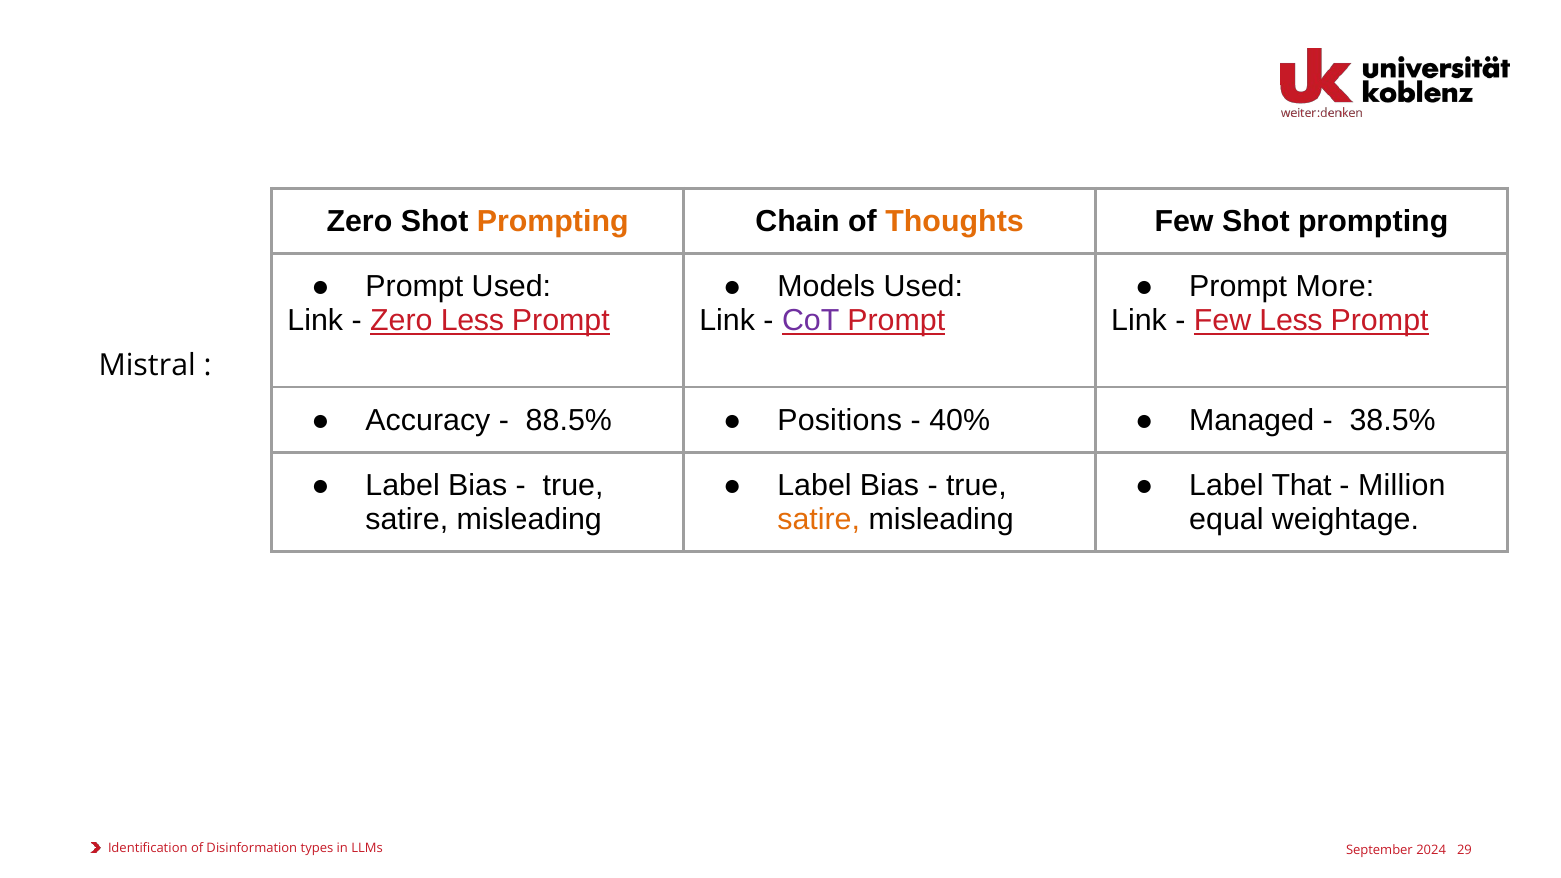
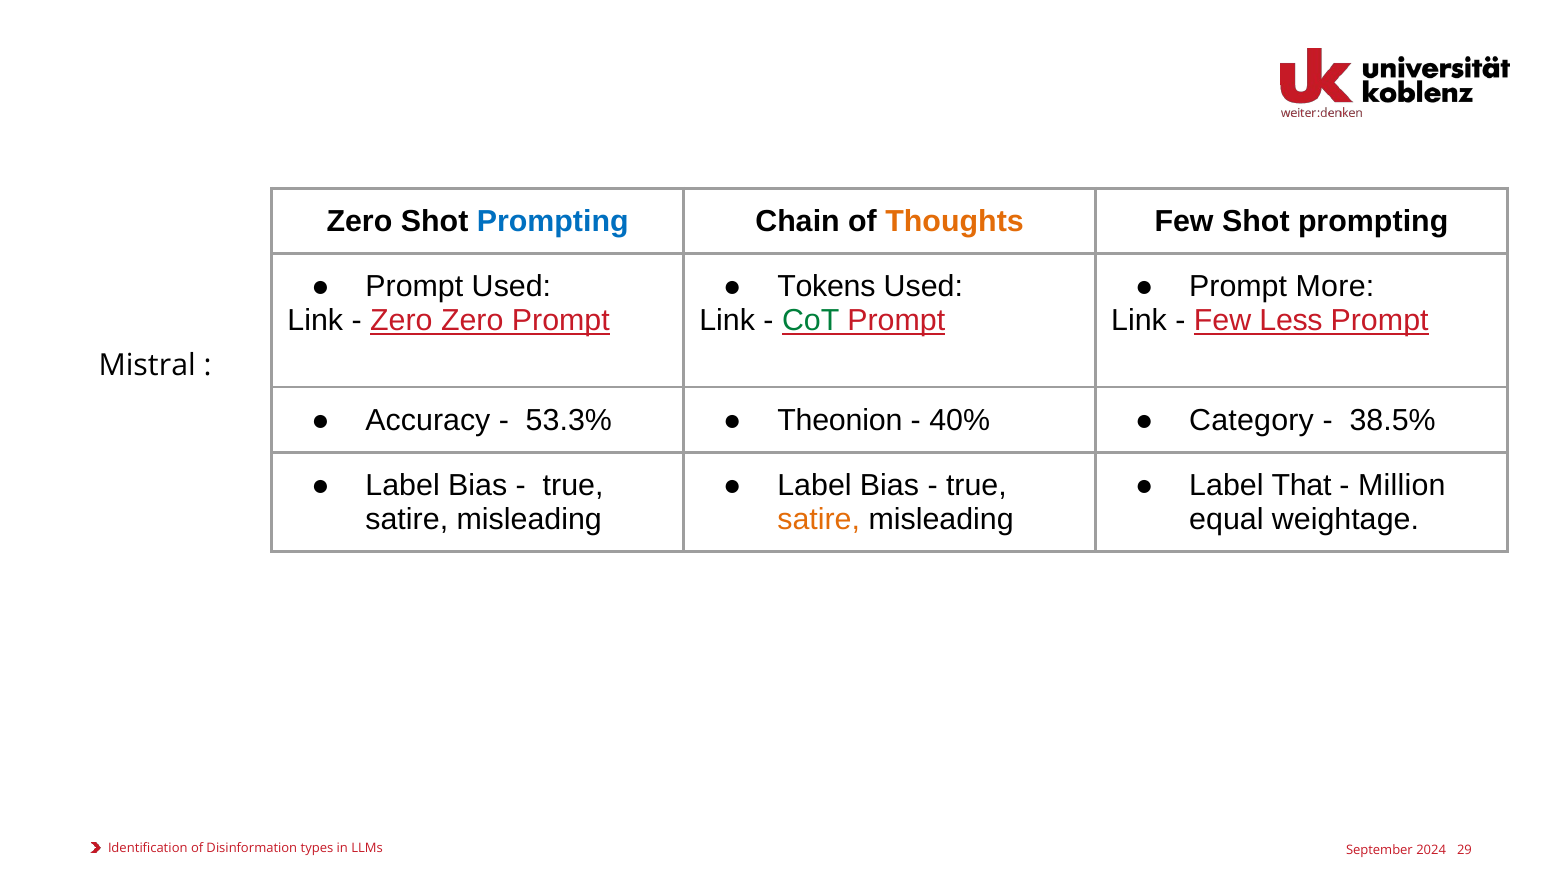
Prompting at (553, 221) colour: orange -> blue
Models: Models -> Tokens
Zero Less: Less -> Zero
CoT colour: purple -> green
88.5%: 88.5% -> 53.3%
Positions: Positions -> Theonion
Managed: Managed -> Category
